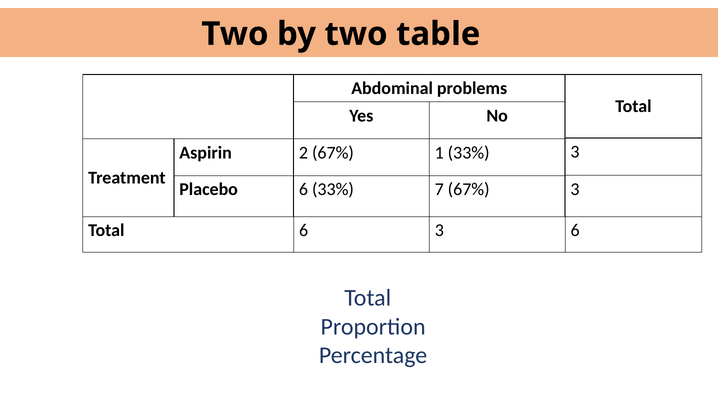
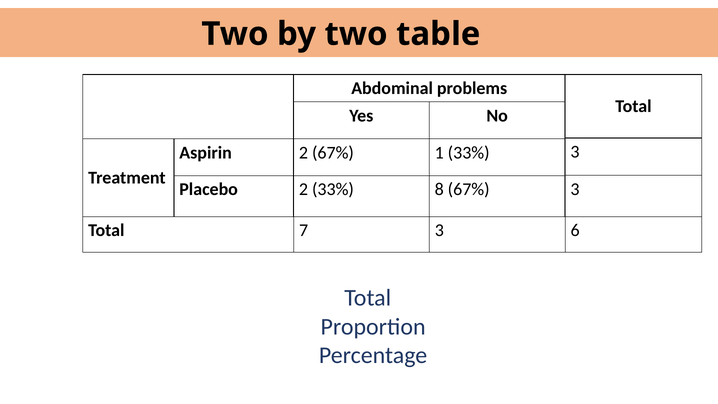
Placebo 6: 6 -> 2
7: 7 -> 8
Total 6: 6 -> 7
